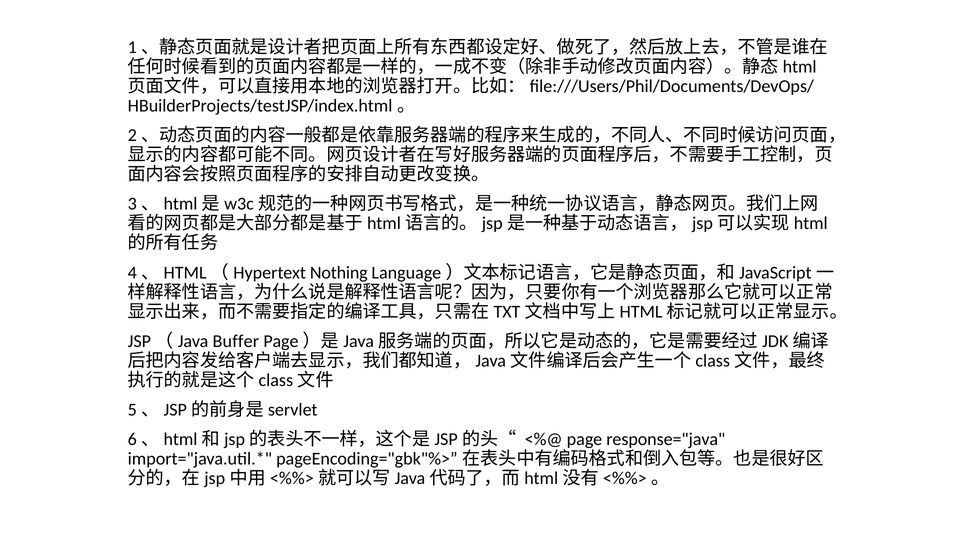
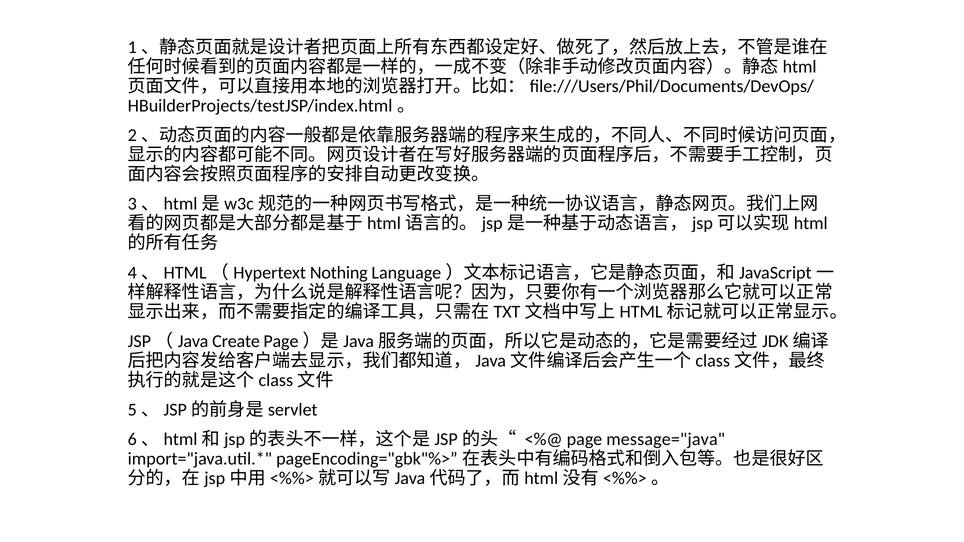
Buffer: Buffer -> Create
response="java: response="java -> message="java
